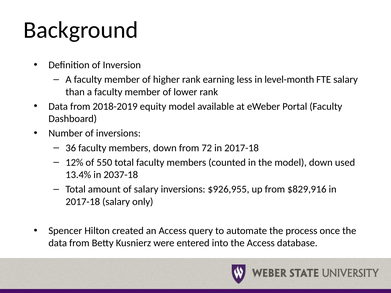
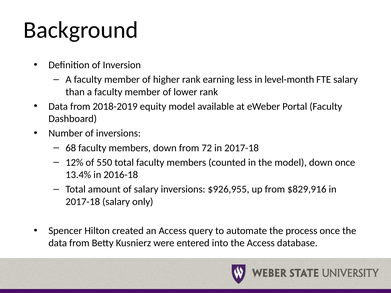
36: 36 -> 68
down used: used -> once
2037-18: 2037-18 -> 2016-18
